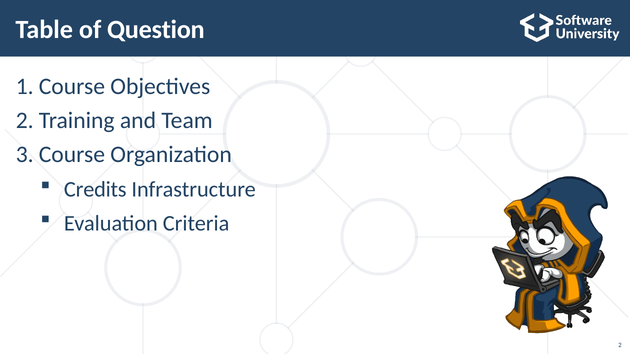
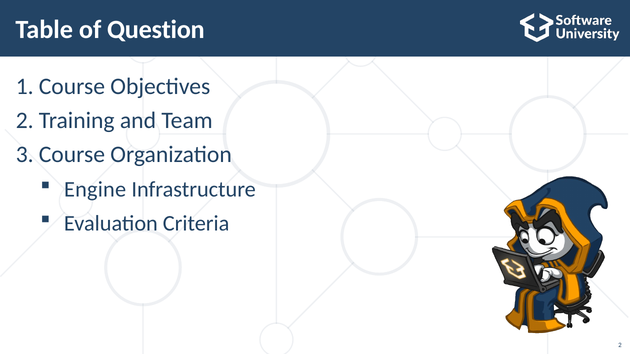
Credits: Credits -> Engine
